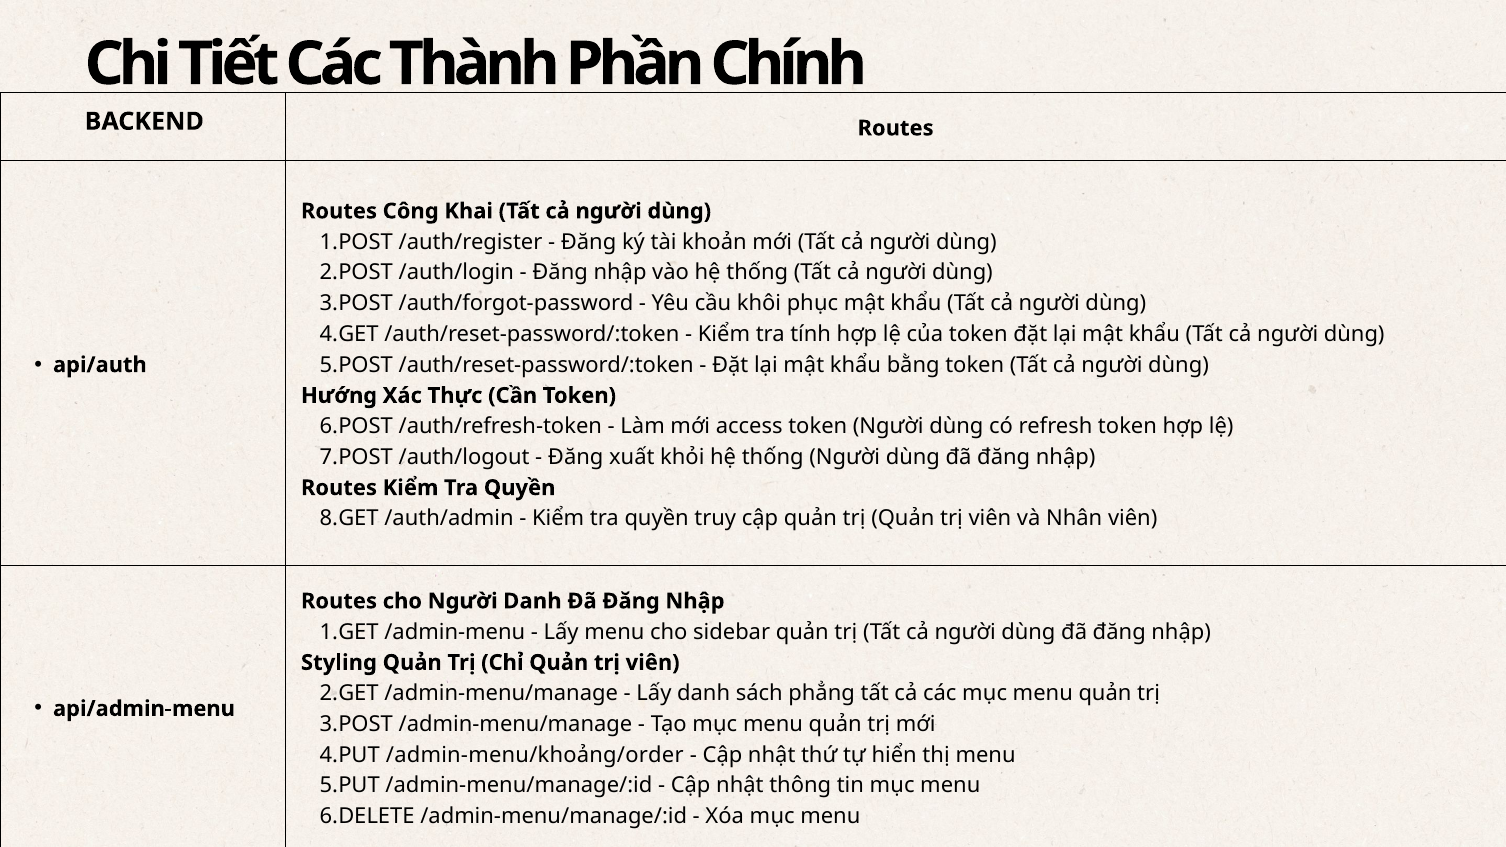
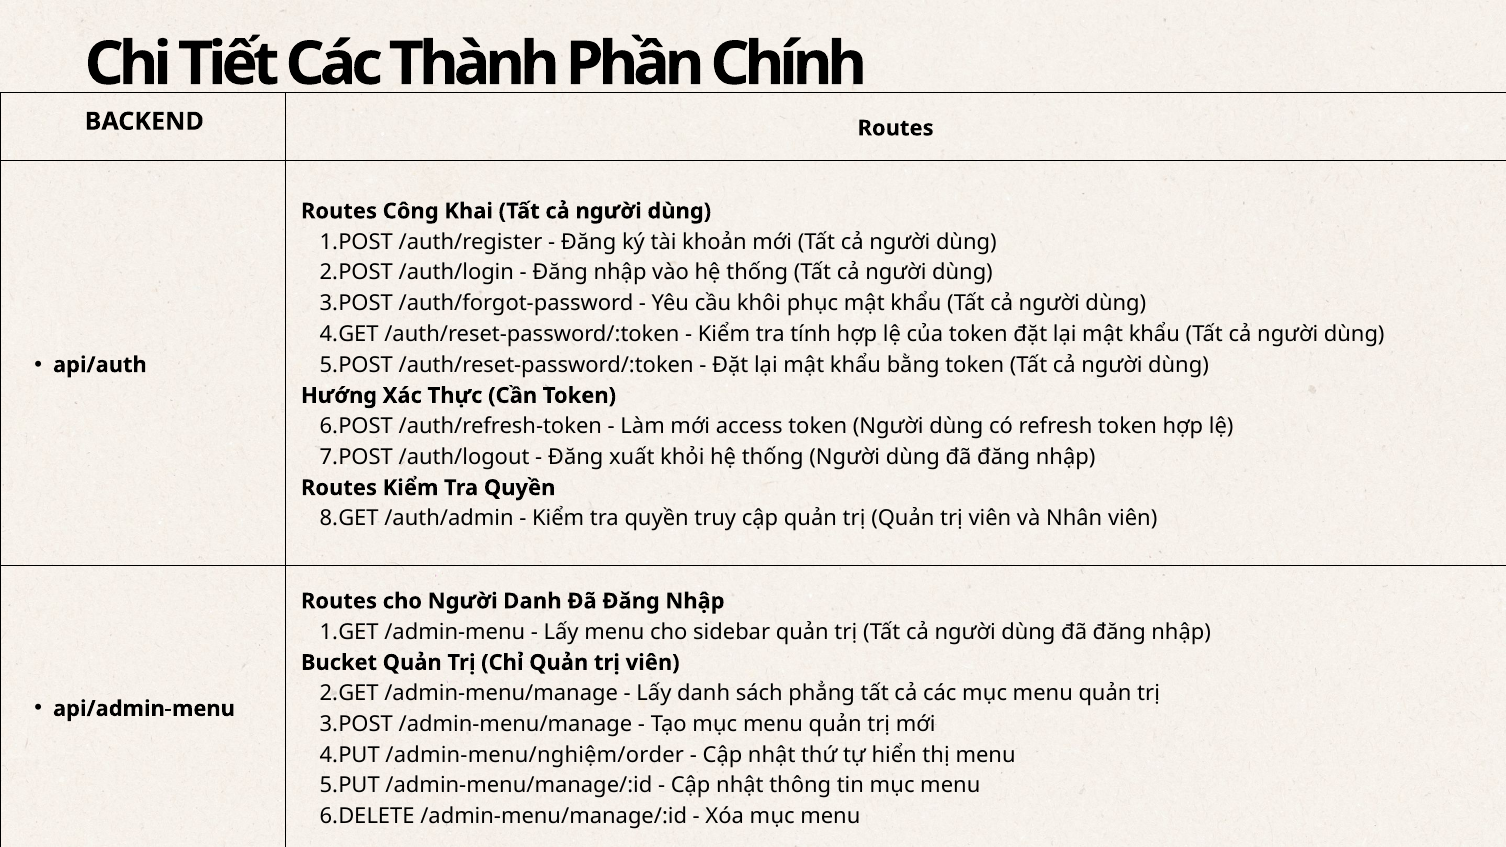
Styling: Styling -> Bucket
/admin-menu/khoảng/order: /admin-menu/khoảng/order -> /admin-menu/nghiệm/order
